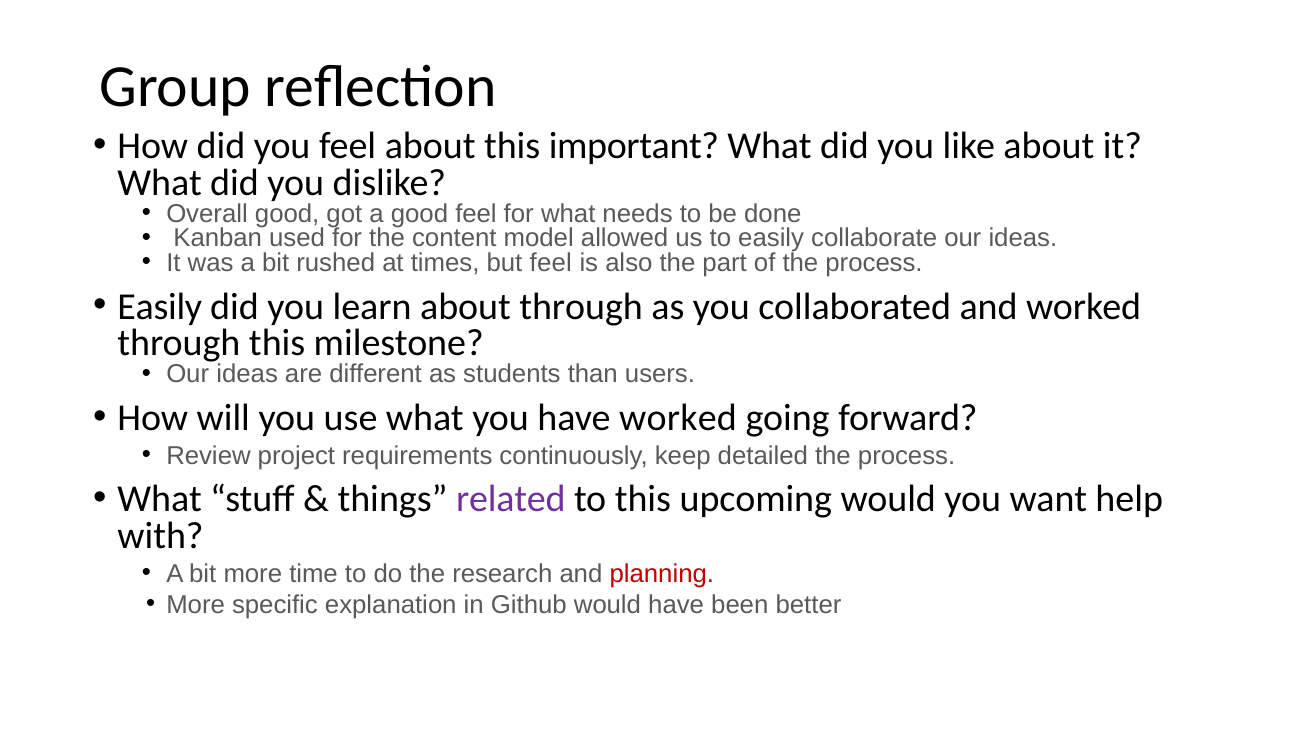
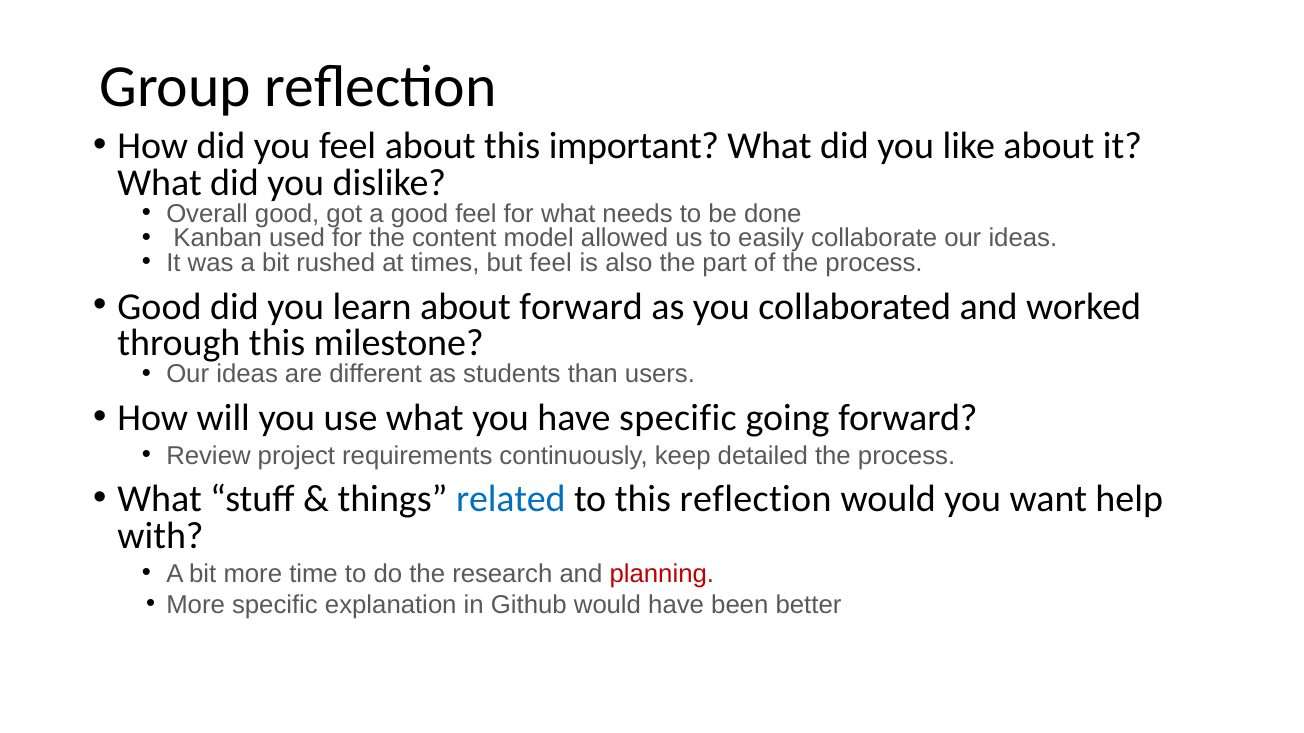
Easily at (160, 307): Easily -> Good
about through: through -> forward
have worked: worked -> specific
related colour: purple -> blue
this upcoming: upcoming -> reflection
